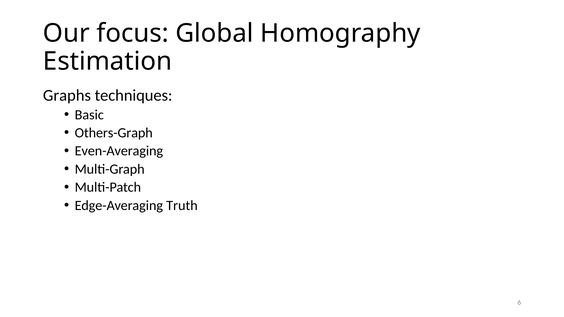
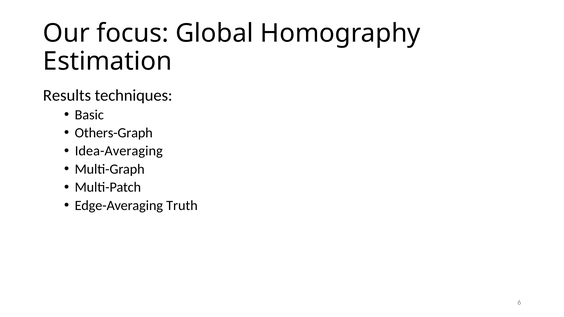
Graphs: Graphs -> Results
Even-Averaging: Even-Averaging -> Idea-Averaging
